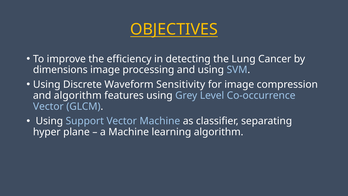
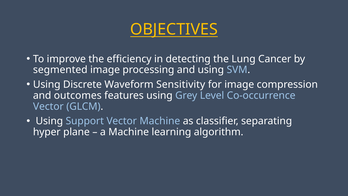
dimensions: dimensions -> segmented
and algorithm: algorithm -> outcomes
